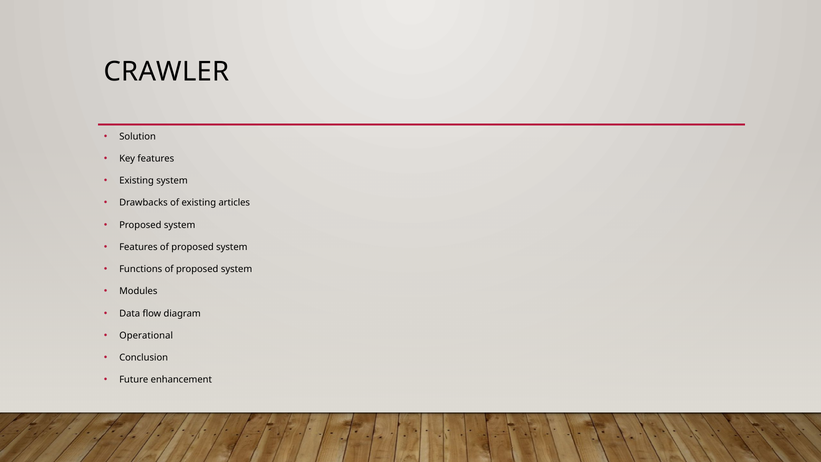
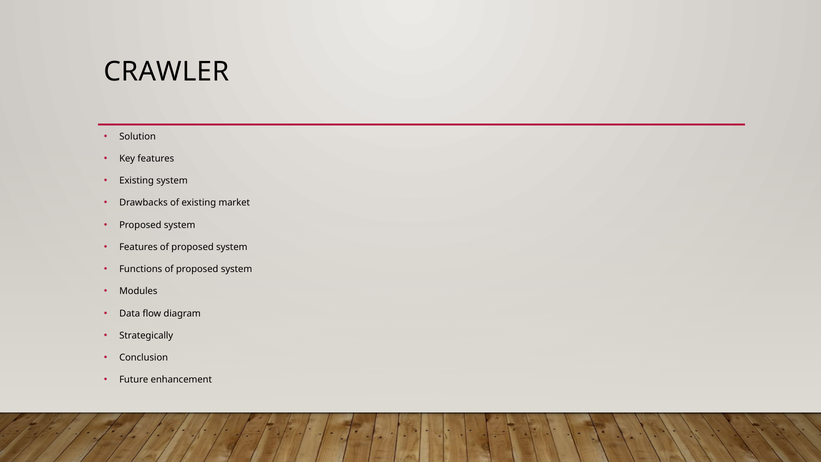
articles: articles -> market
Operational: Operational -> Strategically
